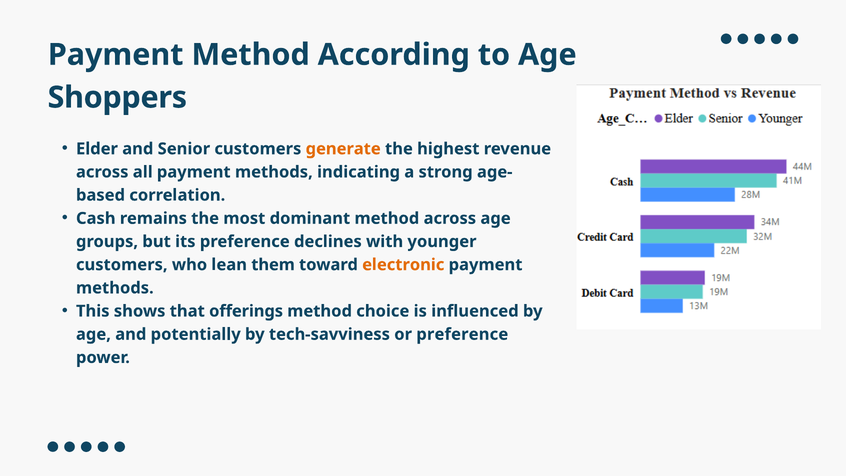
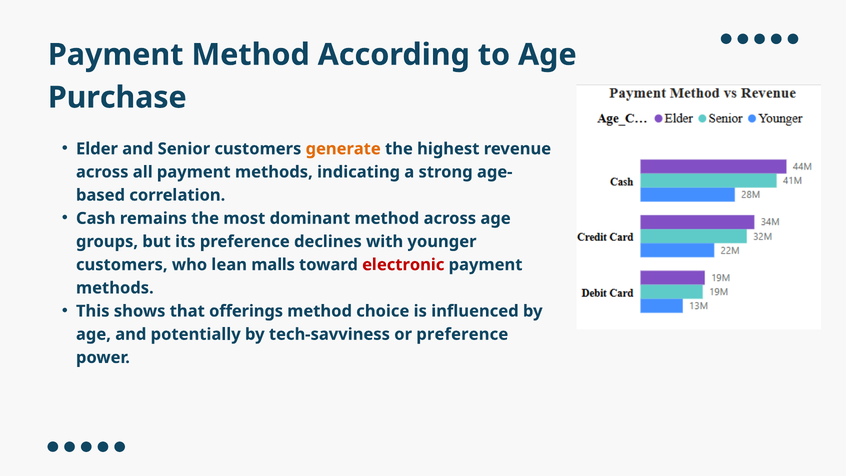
Shoppers: Shoppers -> Purchase
them: them -> malls
electronic colour: orange -> red
